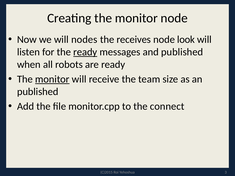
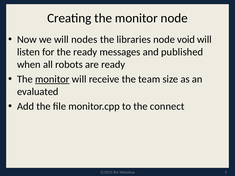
receives: receives -> libraries
look: look -> void
ready at (85, 52) underline: present -> none
published at (38, 92): published -> evaluated
